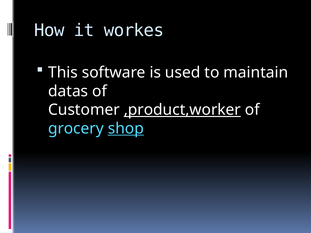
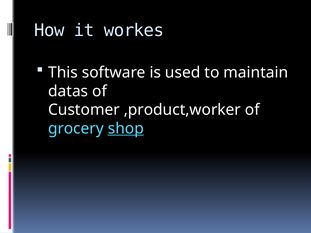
,product,worker underline: present -> none
